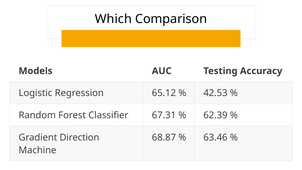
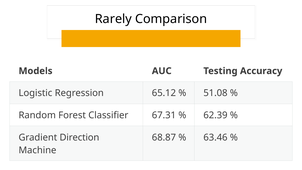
Which: Which -> Rarely
42.53: 42.53 -> 51.08
